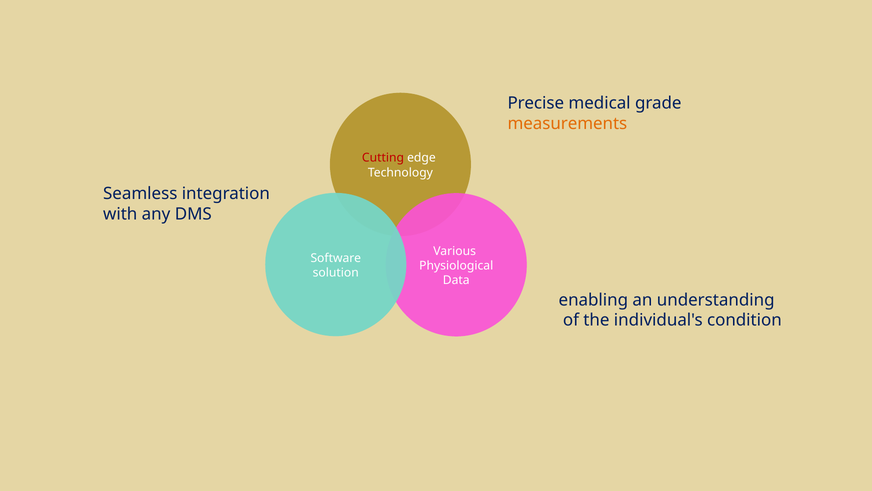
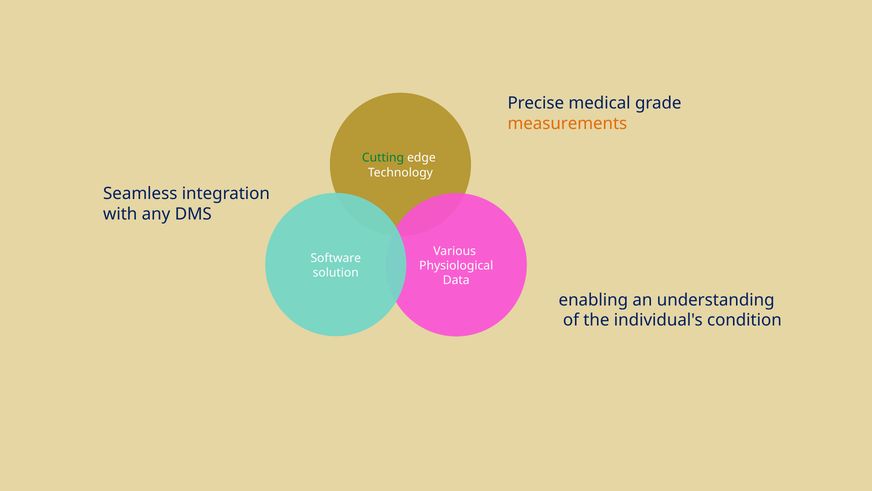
Cutting colour: red -> green
